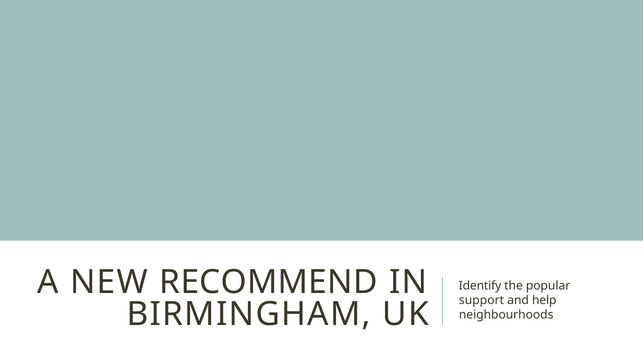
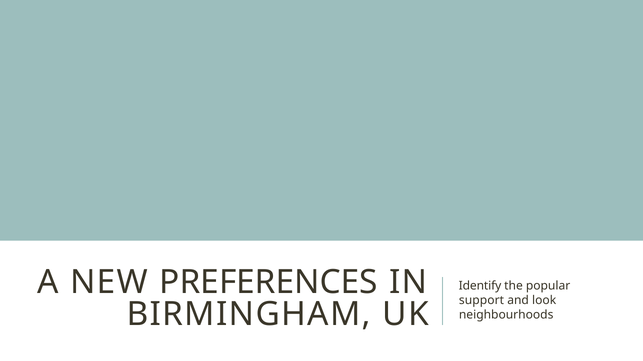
RECOMMEND: RECOMMEND -> PREFERENCES
help: help -> look
